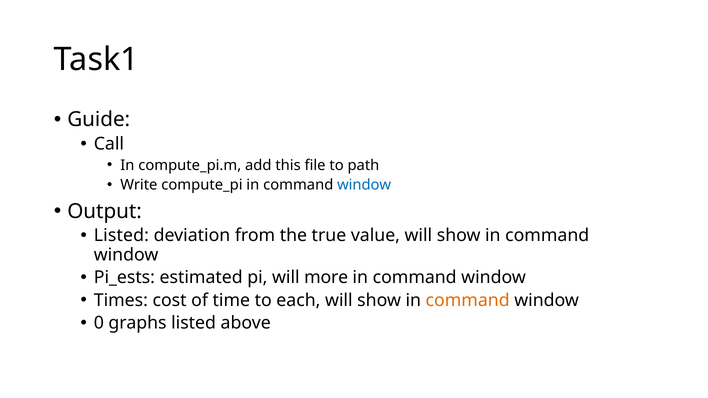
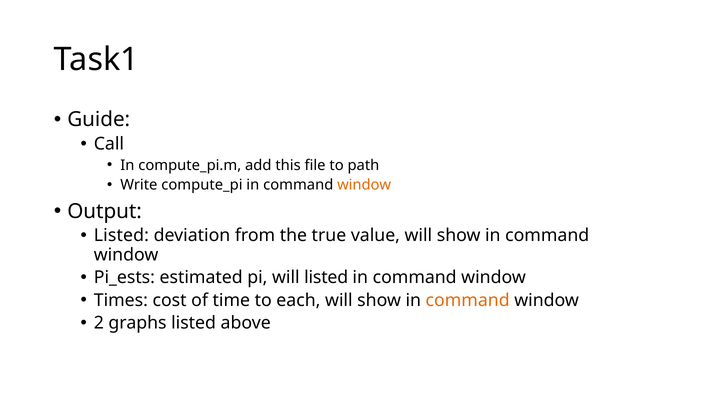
window at (364, 185) colour: blue -> orange
will more: more -> listed
0: 0 -> 2
